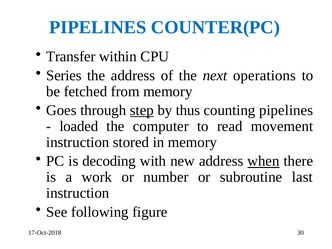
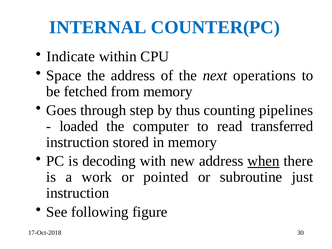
PIPELINES at (98, 27): PIPELINES -> INTERNAL
Transfer: Transfer -> Indicate
Series: Series -> Space
step underline: present -> none
movement: movement -> transferred
number: number -> pointed
last: last -> just
